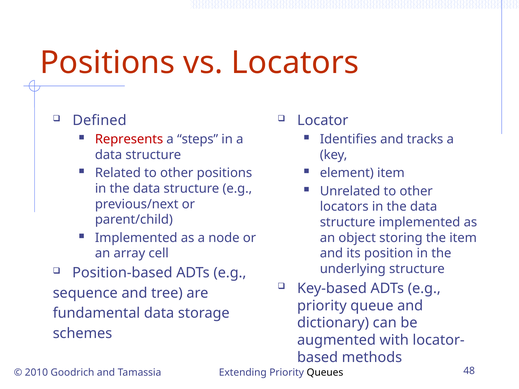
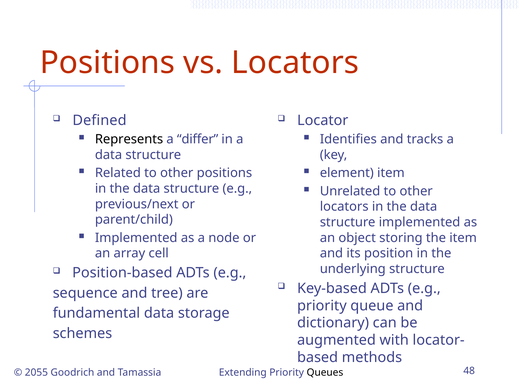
Represents colour: red -> black
steps: steps -> differ
2010: 2010 -> 2055
